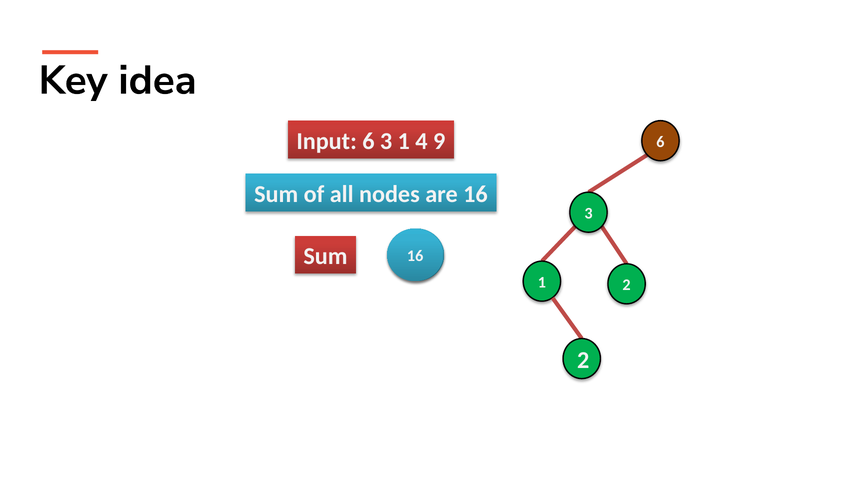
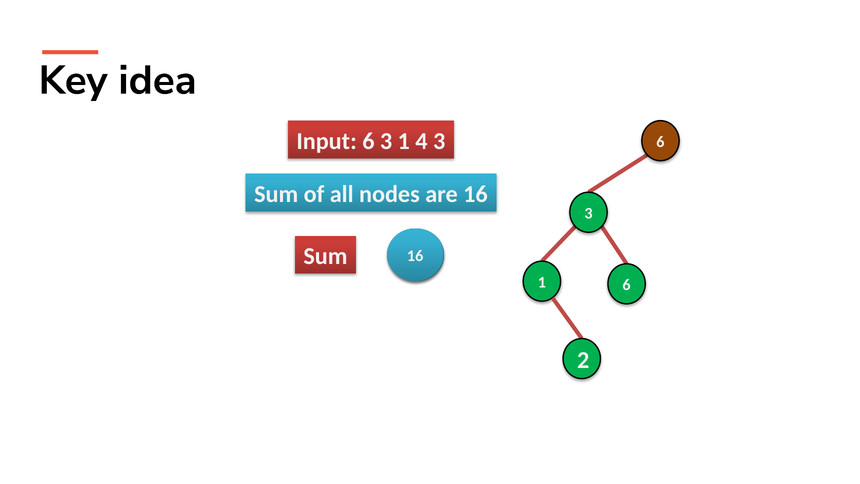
4 9: 9 -> 3
1 2: 2 -> 6
